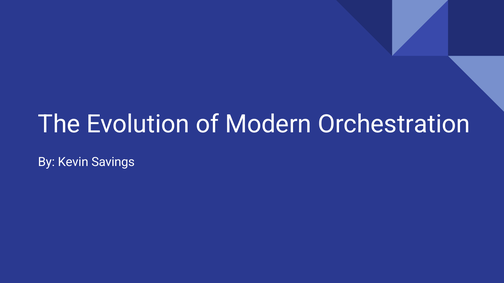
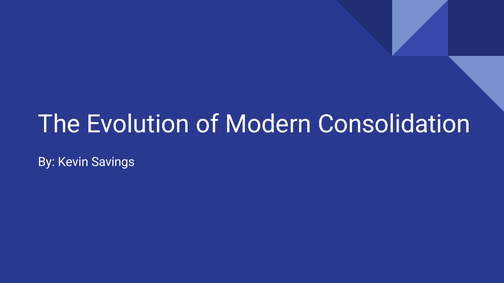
Orchestration: Orchestration -> Consolidation
